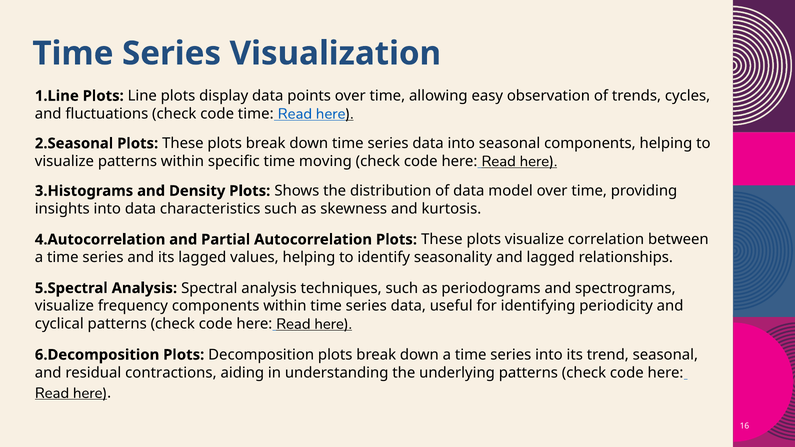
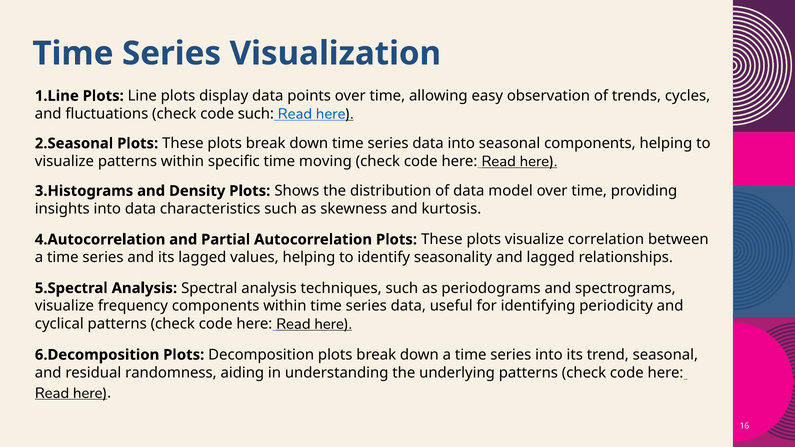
code time: time -> such
contractions: contractions -> randomness
